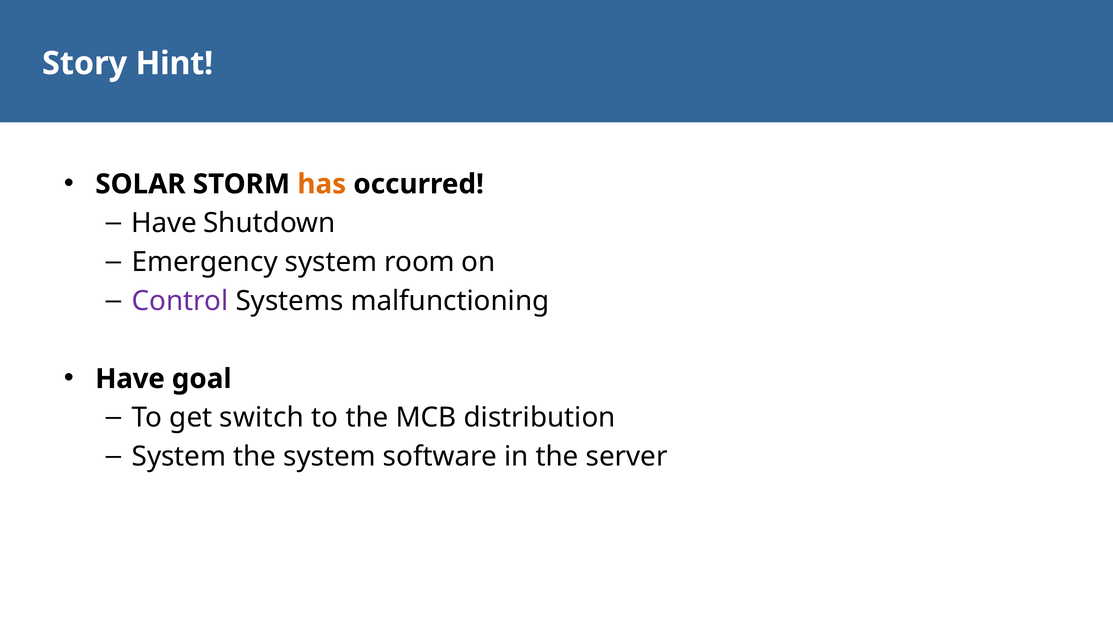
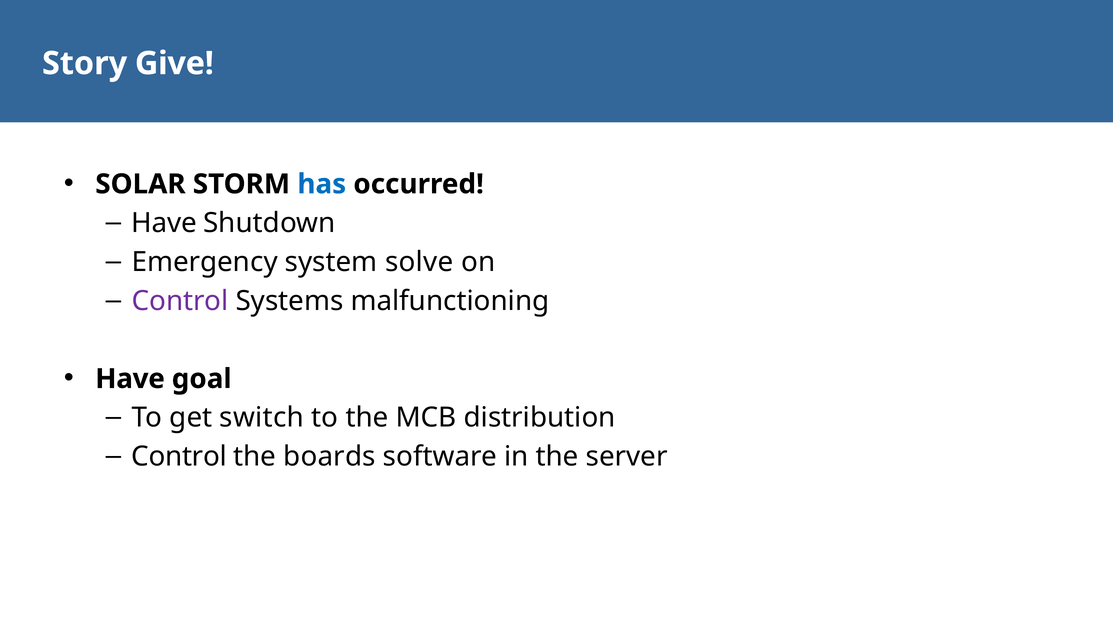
Hint: Hint -> Give
has colour: orange -> blue
room: room -> solve
System at (179, 457): System -> Control
the system: system -> boards
